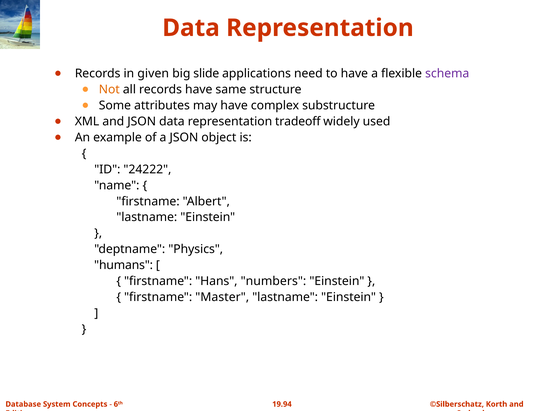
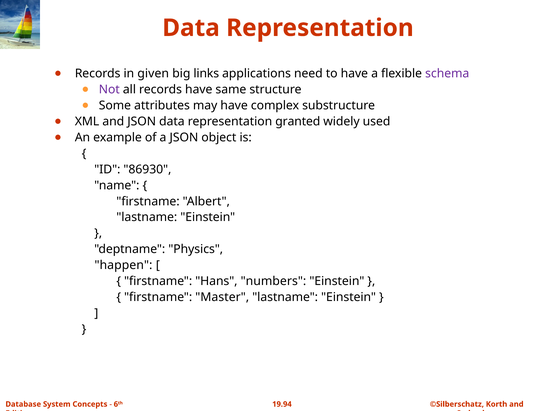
slide: slide -> links
Not colour: orange -> purple
tradeoff: tradeoff -> granted
24222: 24222 -> 86930
humans: humans -> happen
